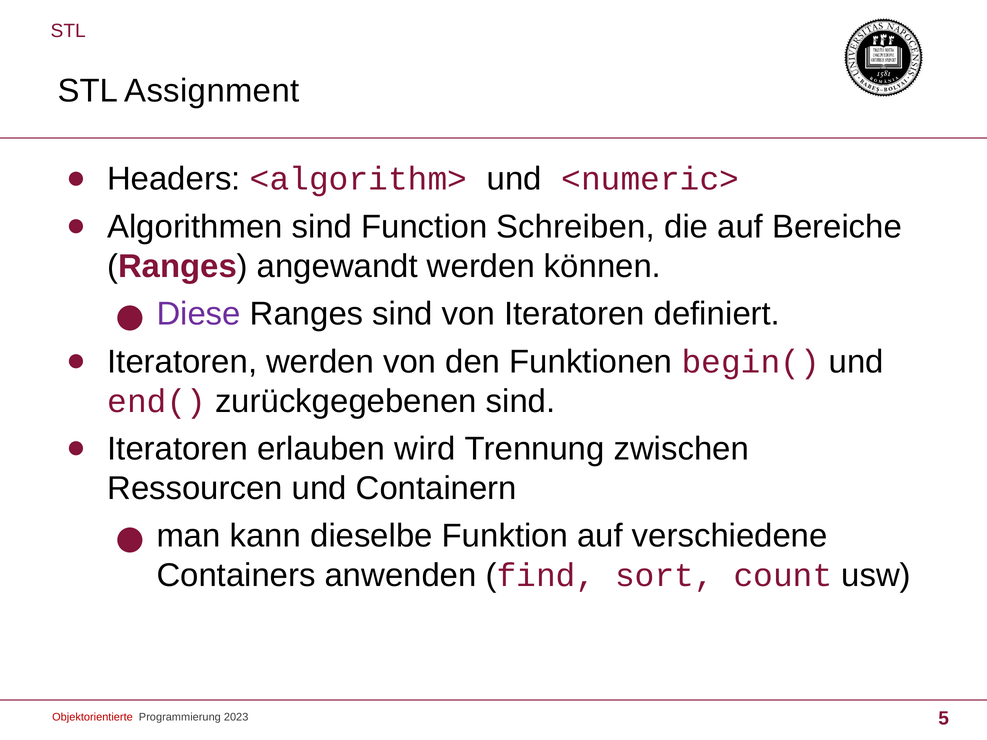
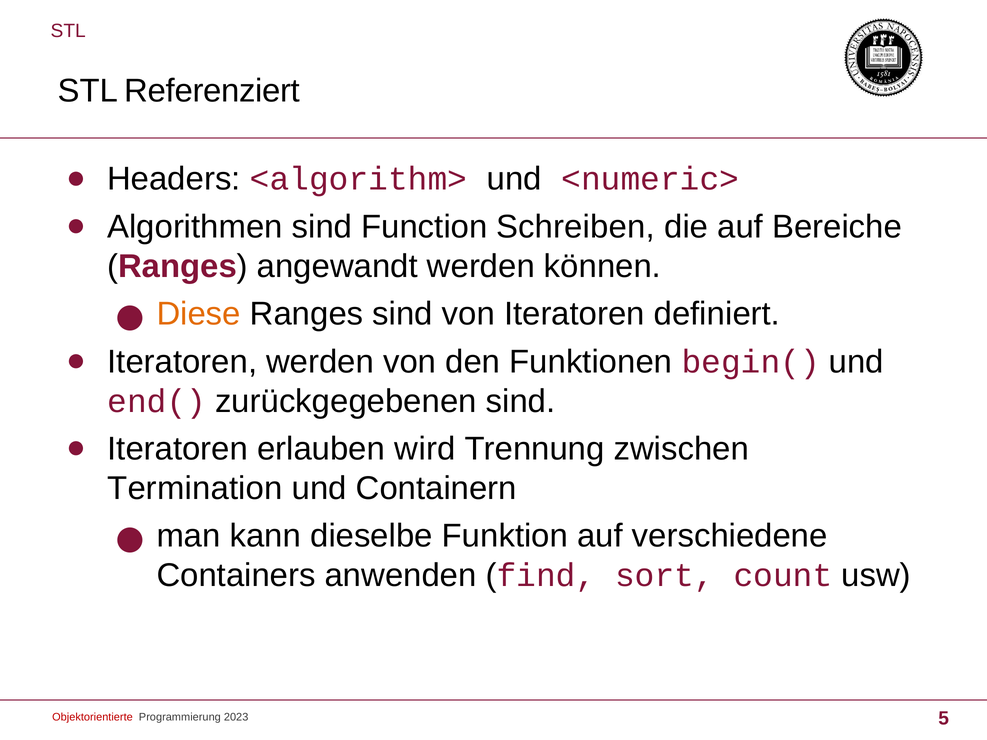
Assignment: Assignment -> Referenziert
Diese colour: purple -> orange
Ressourcen: Ressourcen -> Termination
